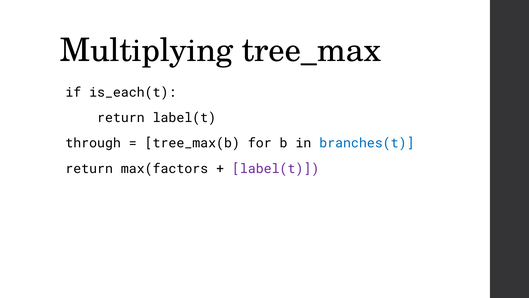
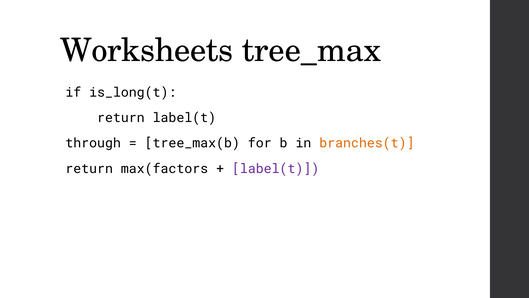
Multiplying: Multiplying -> Worksheets
is_each(t: is_each(t -> is_long(t
branches(t colour: blue -> orange
